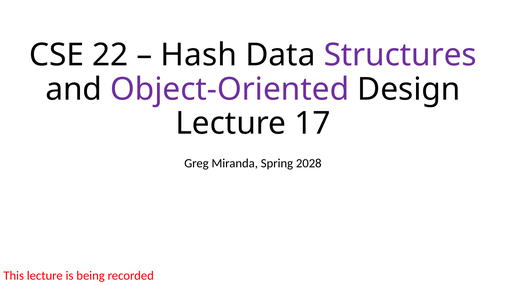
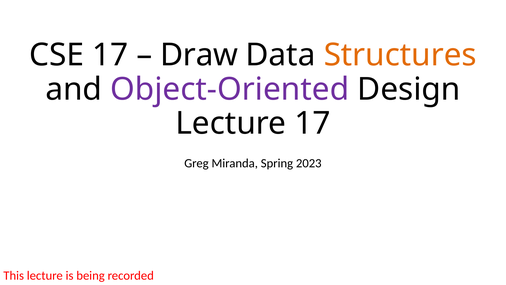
CSE 22: 22 -> 17
Hash: Hash -> Draw
Structures colour: purple -> orange
2028: 2028 -> 2023
